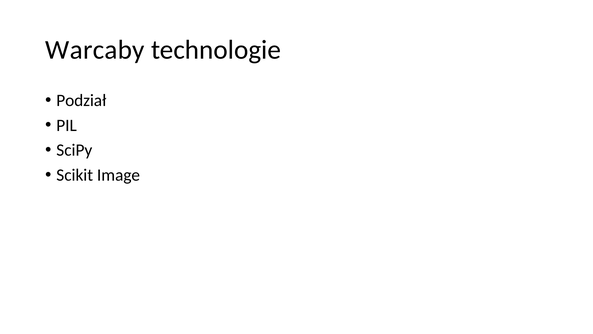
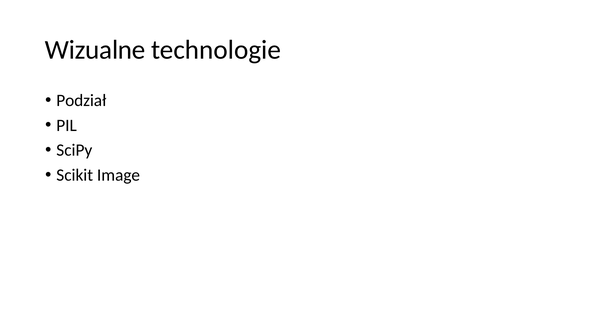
Warcaby: Warcaby -> Wizualne
